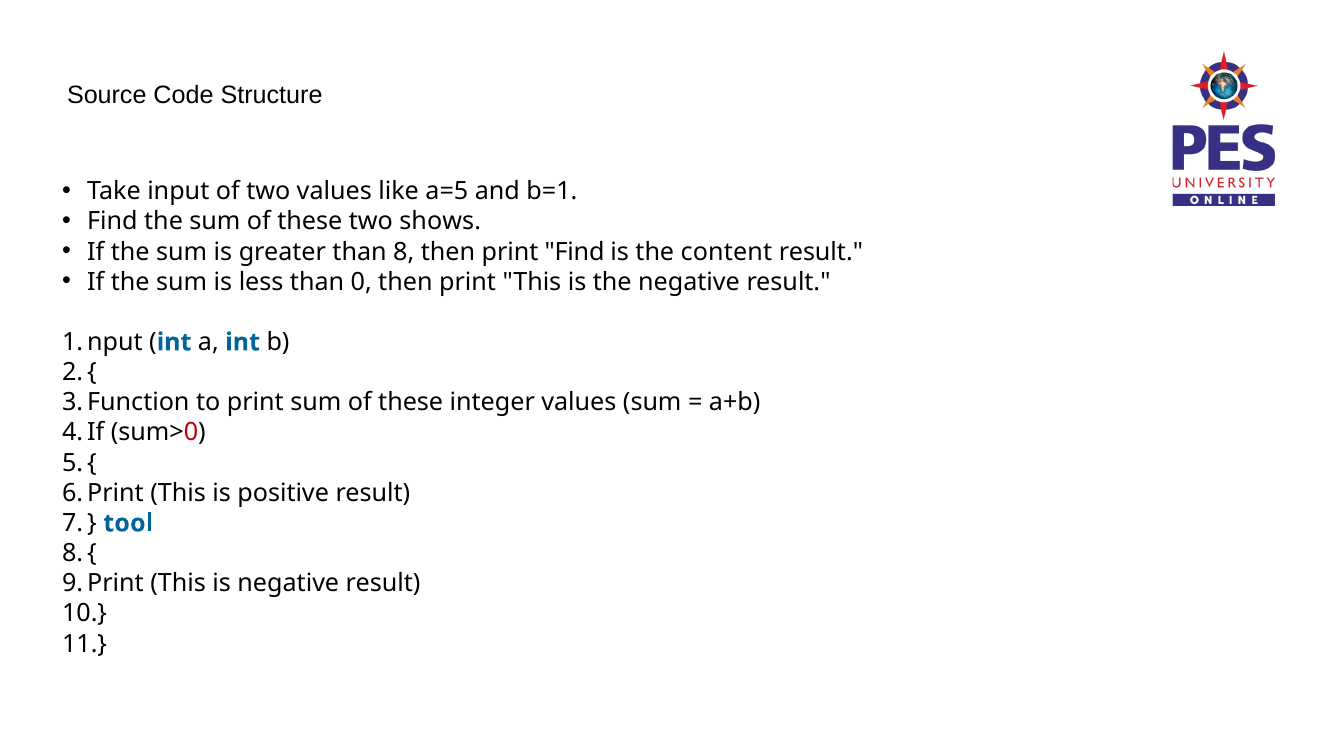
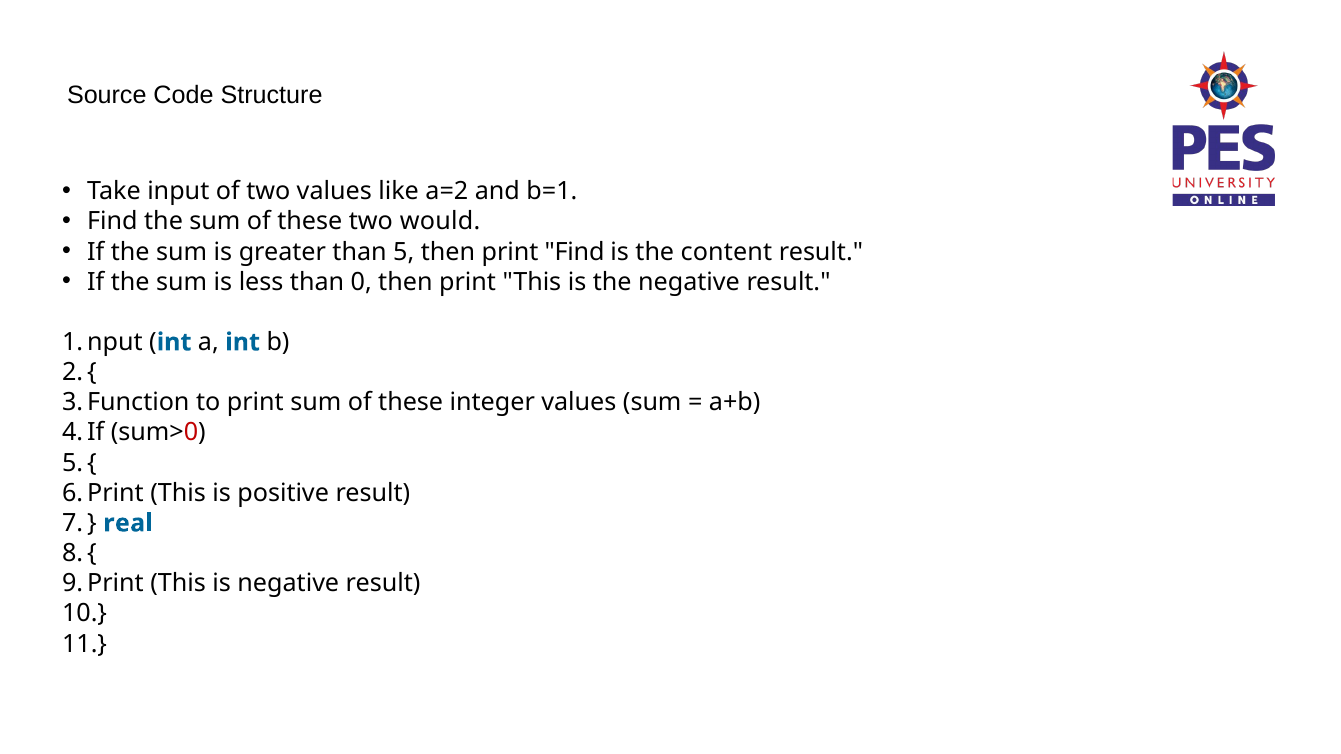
a=5: a=5 -> a=2
shows: shows -> would
8: 8 -> 5
tool: tool -> real
